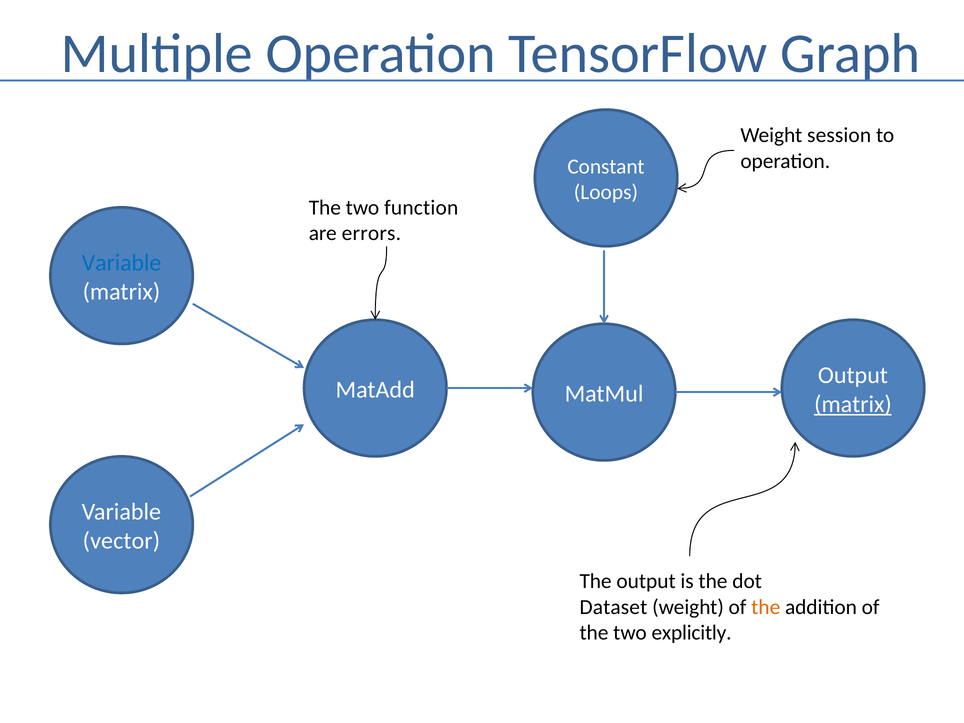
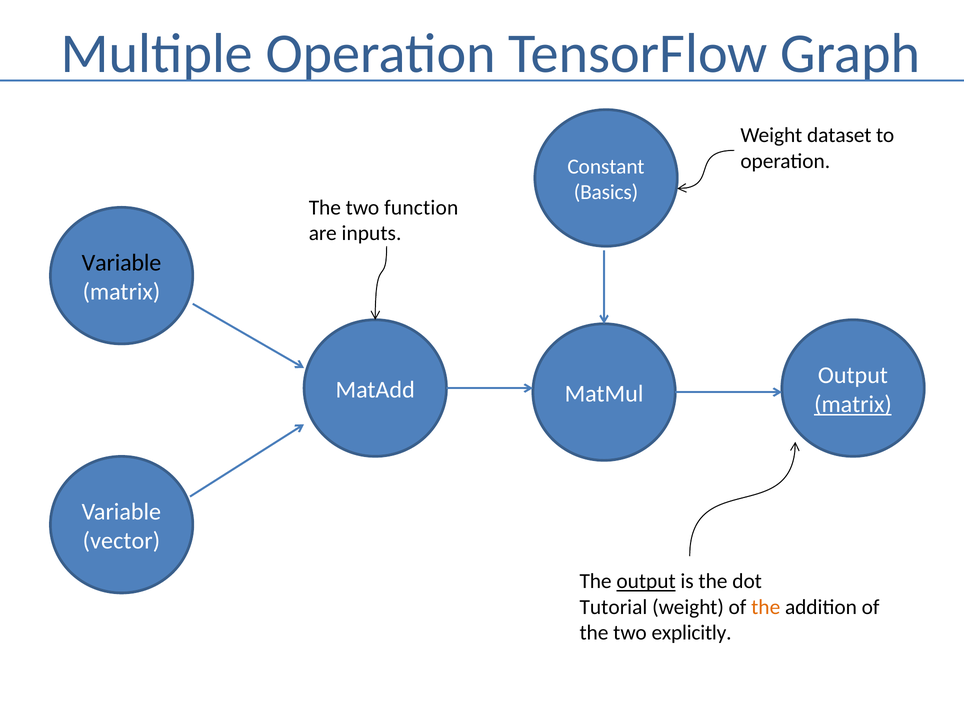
session: session -> dataset
Loops: Loops -> Basics
errors: errors -> inputs
Variable at (122, 263) colour: blue -> black
output at (646, 581) underline: none -> present
Dataset: Dataset -> Tutorial
